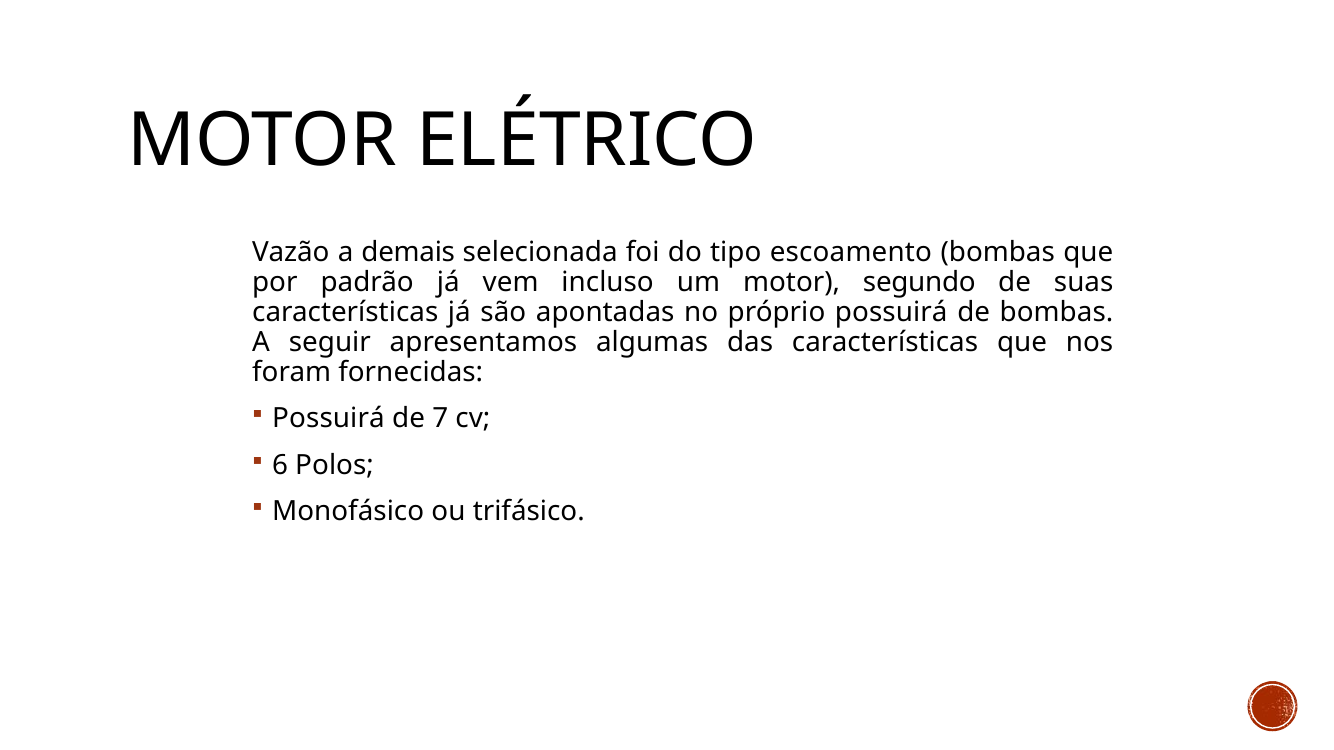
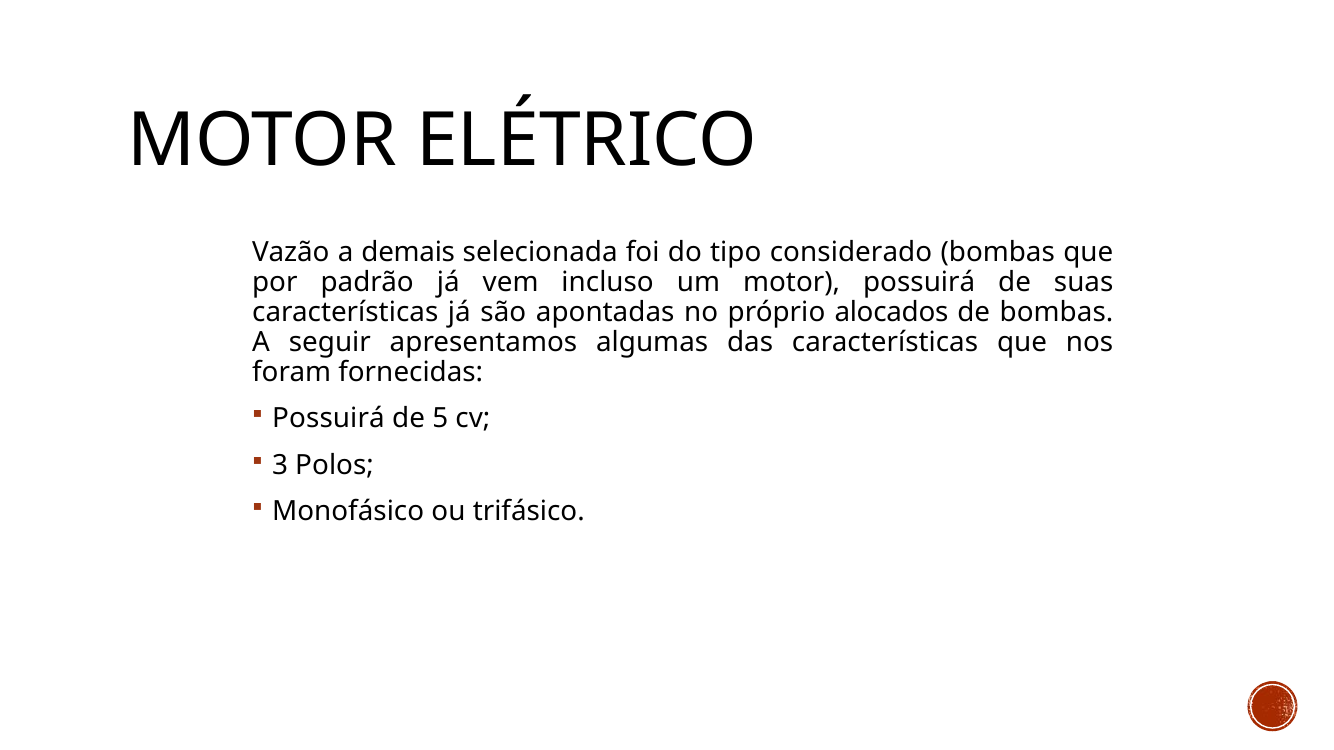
escoamento: escoamento -> considerado
motor segundo: segundo -> possuirá
próprio possuirá: possuirá -> alocados
7: 7 -> 5
6: 6 -> 3
